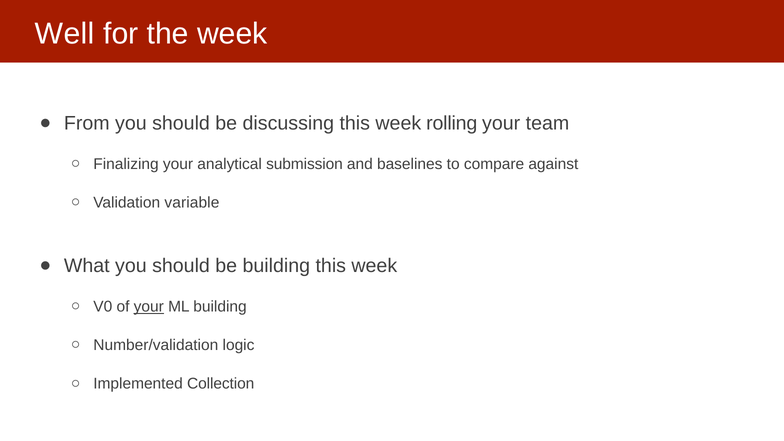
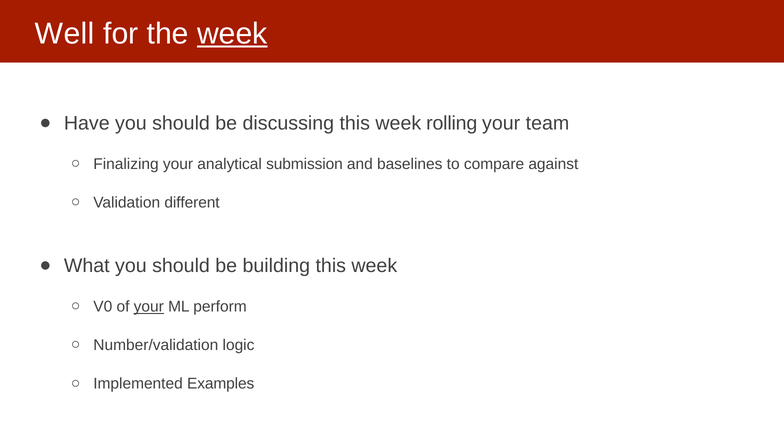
week at (232, 34) underline: none -> present
From: From -> Have
variable: variable -> different
ML building: building -> perform
Collection: Collection -> Examples
